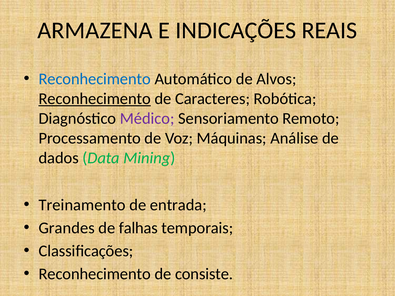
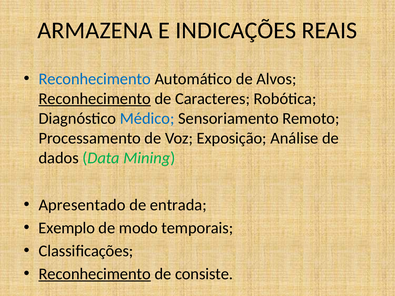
Médico colour: purple -> blue
Máquinas: Máquinas -> Exposição
Treinamento: Treinamento -> Apresentado
Grandes: Grandes -> Exemplo
falhas: falhas -> modo
Reconhecimento at (95, 274) underline: none -> present
